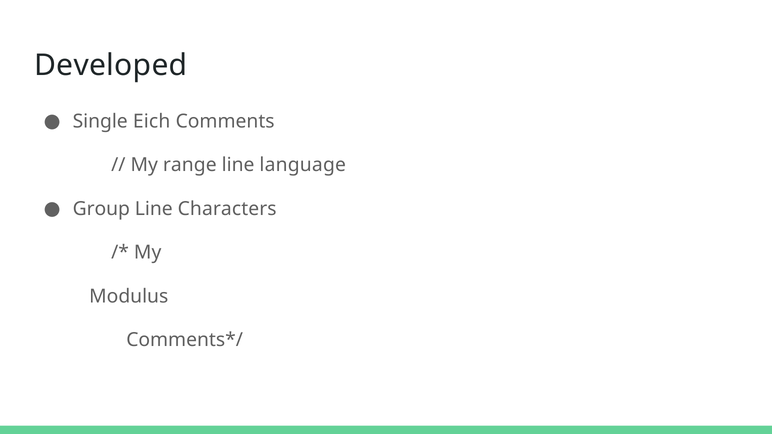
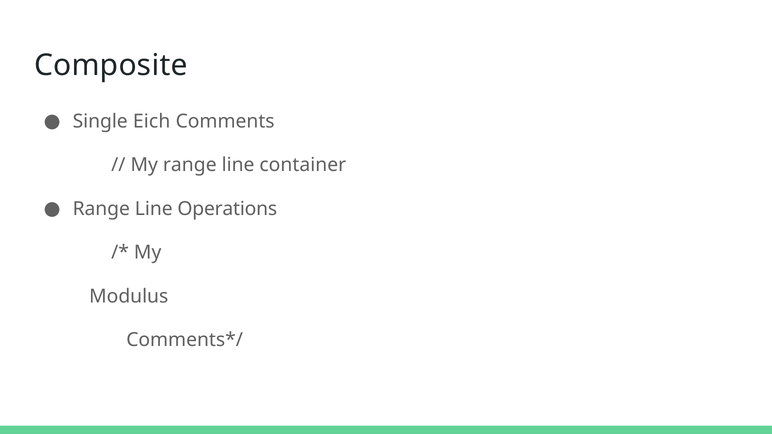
Developed: Developed -> Composite
language: language -> container
Group at (101, 209): Group -> Range
Characters: Characters -> Operations
